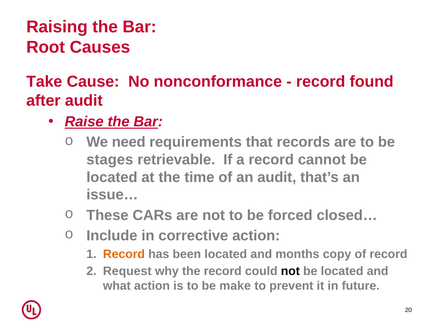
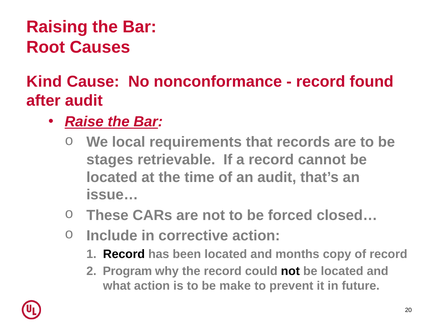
Take: Take -> Kind
need: need -> local
Record at (124, 254) colour: orange -> black
Request: Request -> Program
